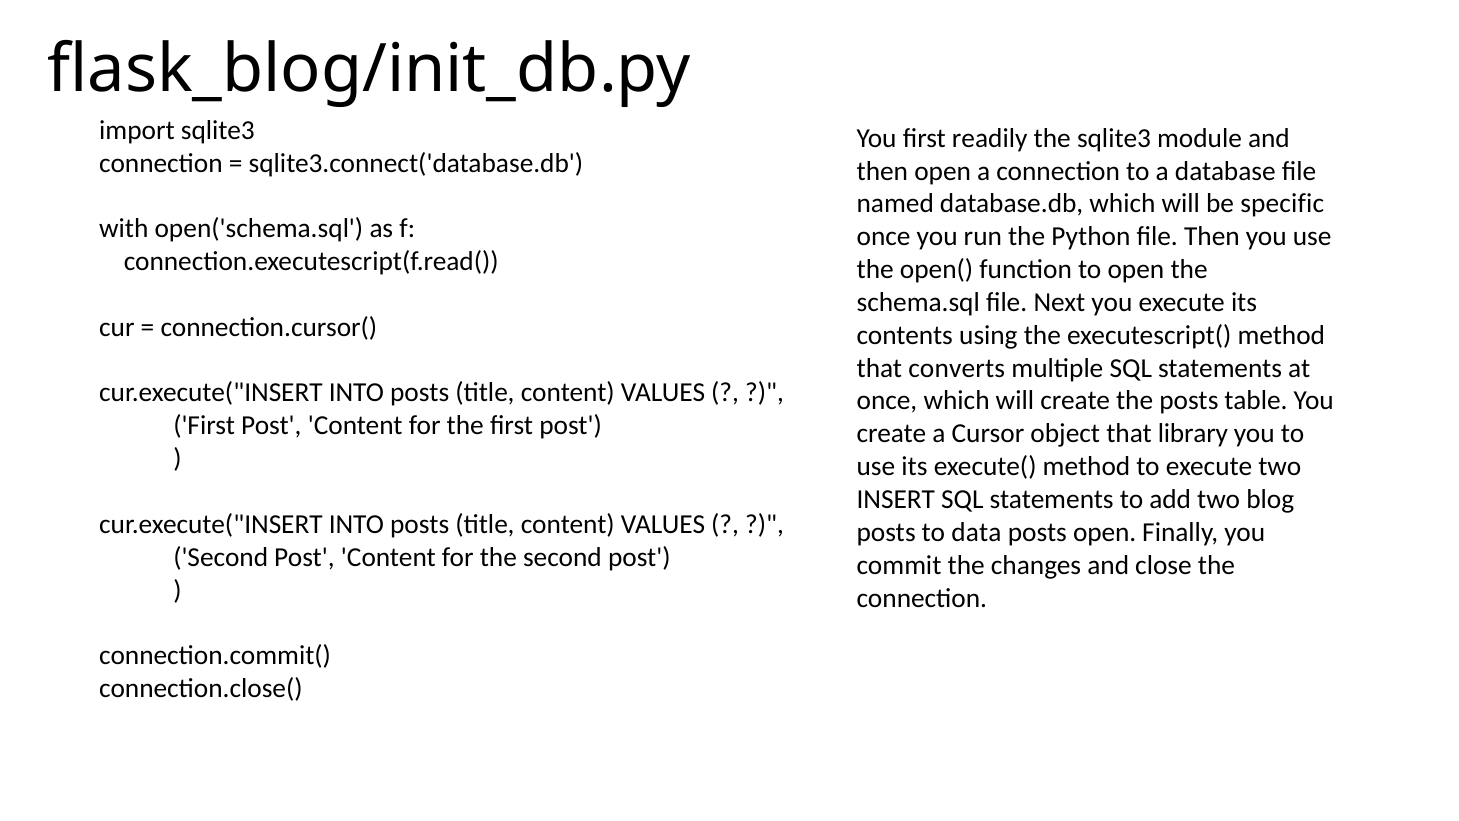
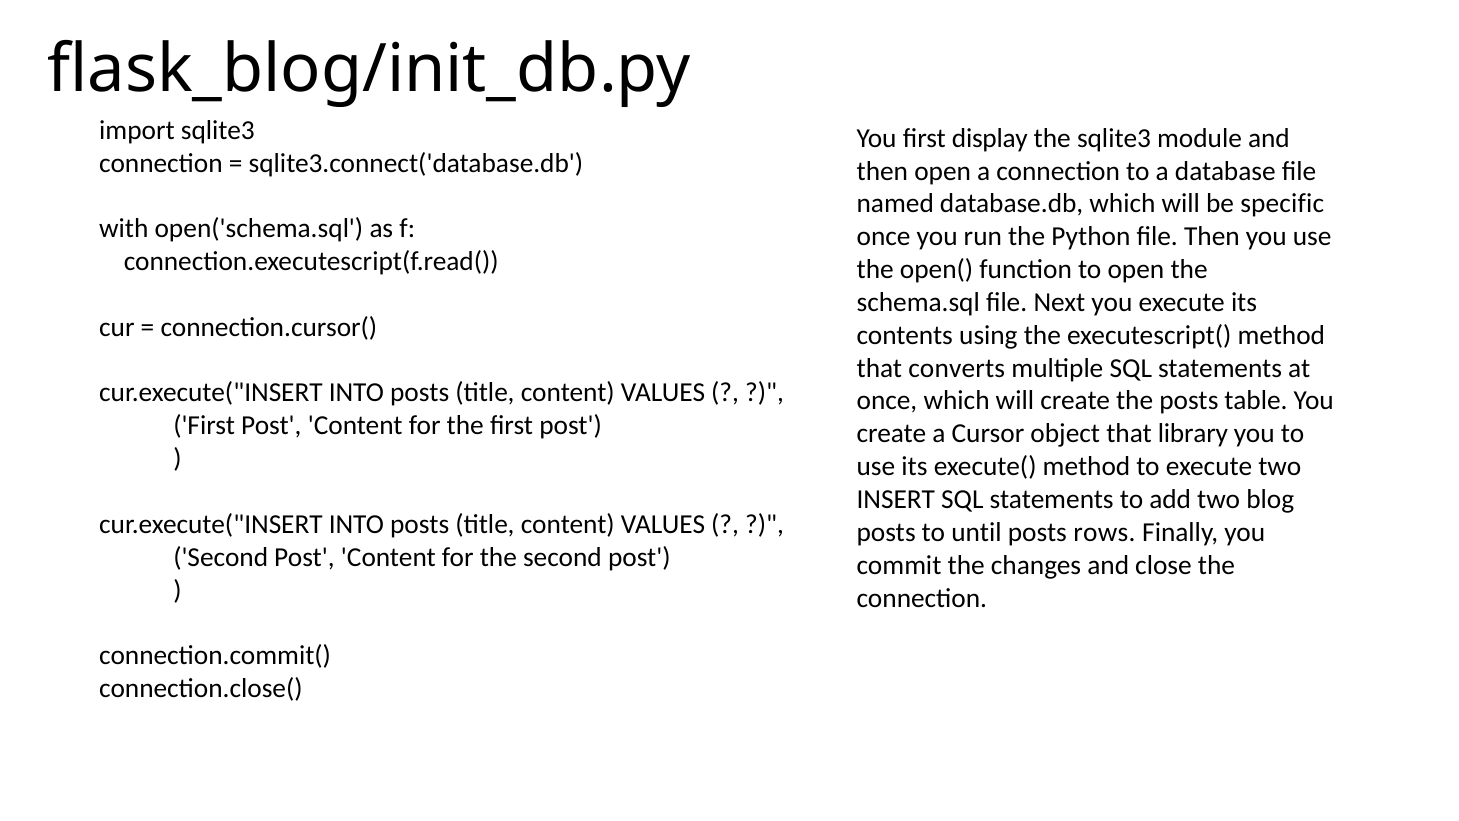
readily: readily -> display
data: data -> until
posts open: open -> rows
